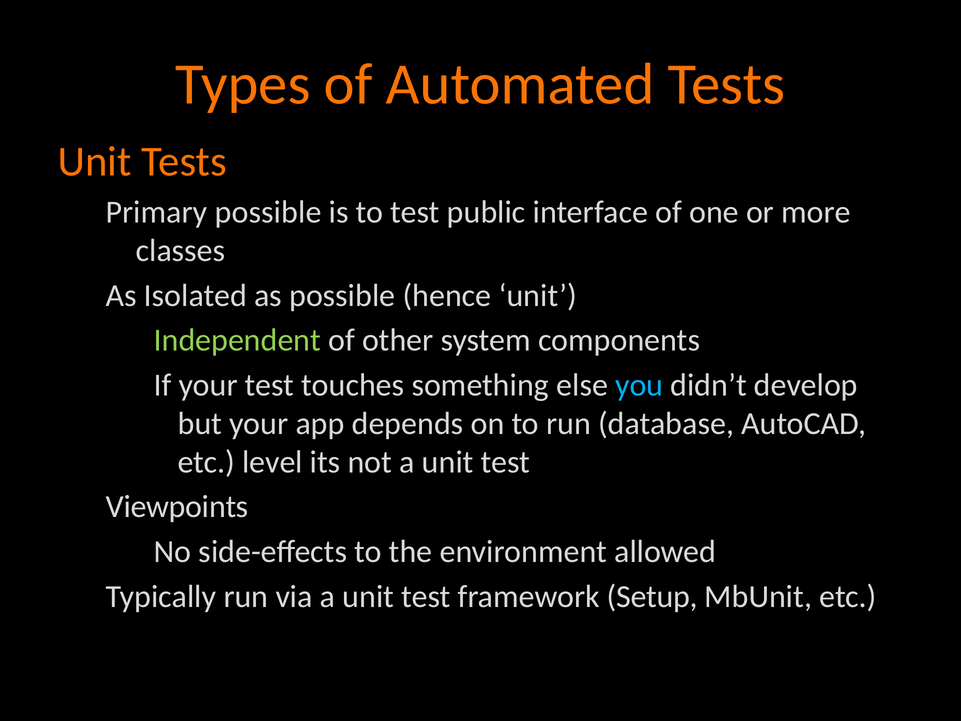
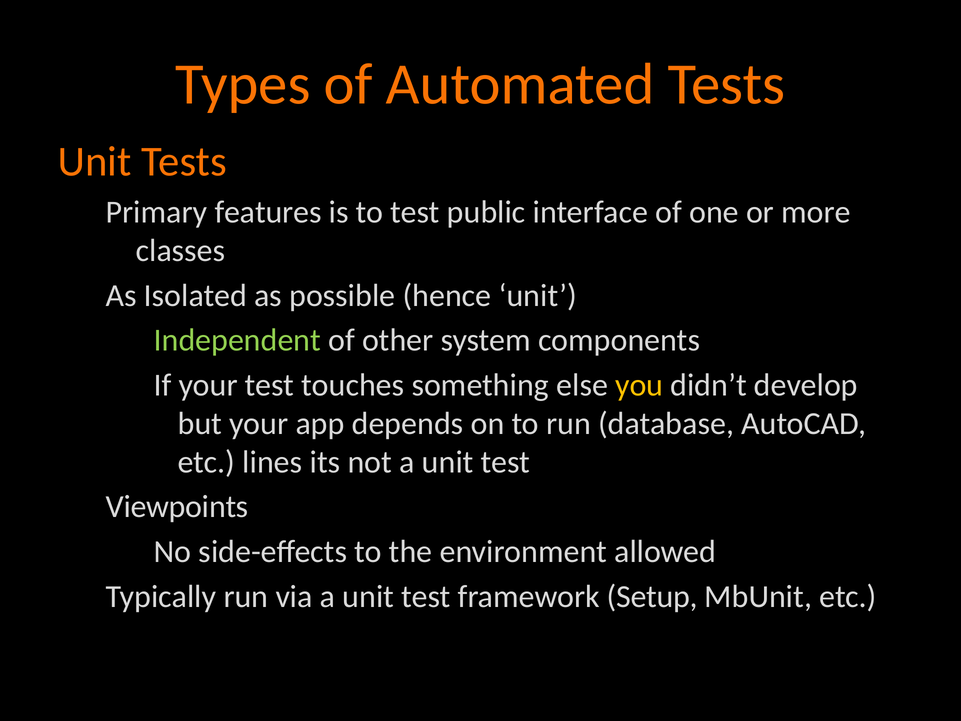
Primary possible: possible -> features
you colour: light blue -> yellow
level: level -> lines
